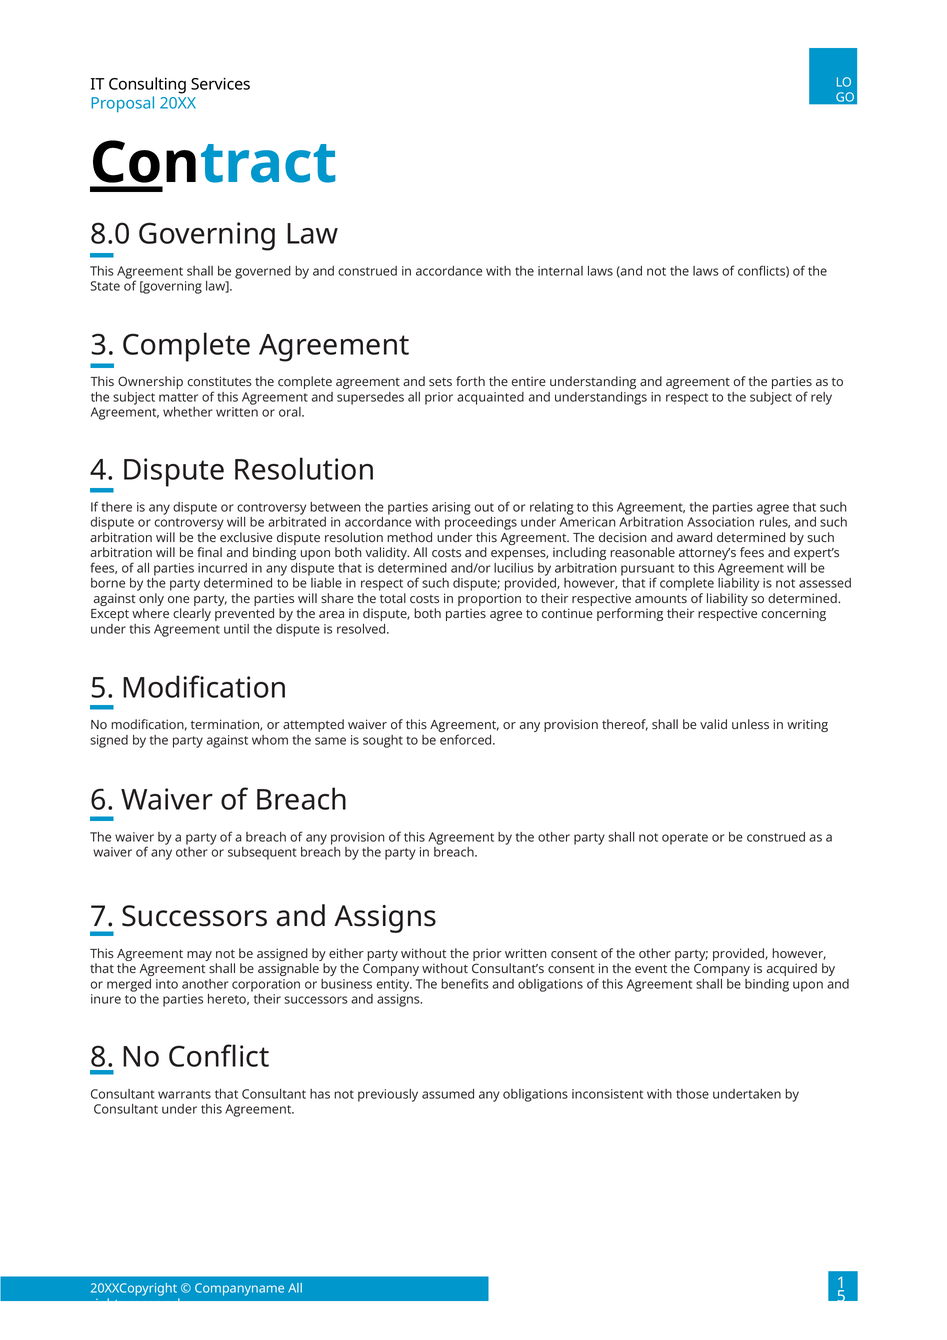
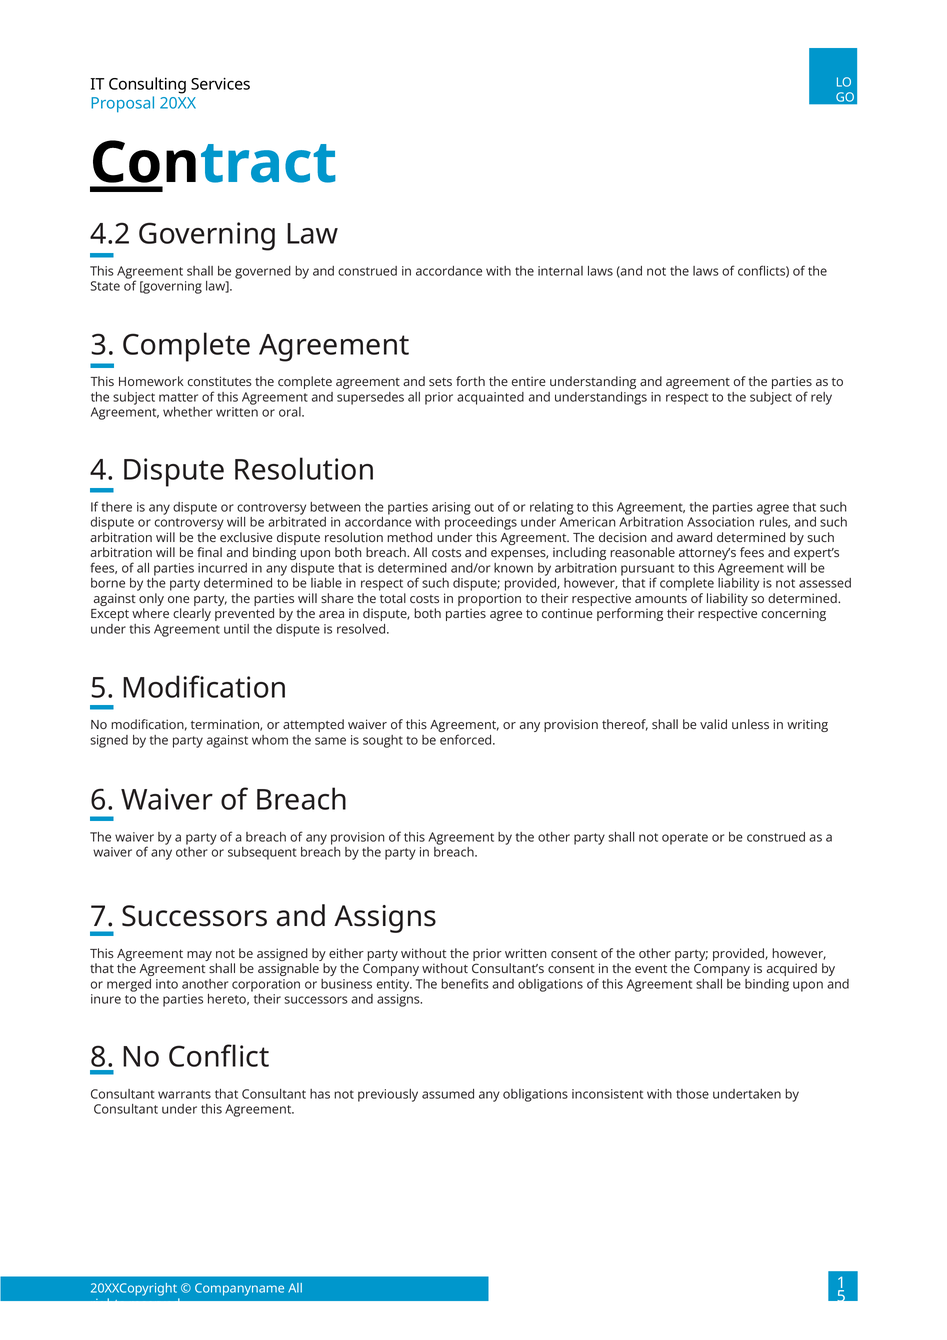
8.0: 8.0 -> 4.2
Ownership: Ownership -> Homework
both validity: validity -> breach
lucilius: lucilius -> known
